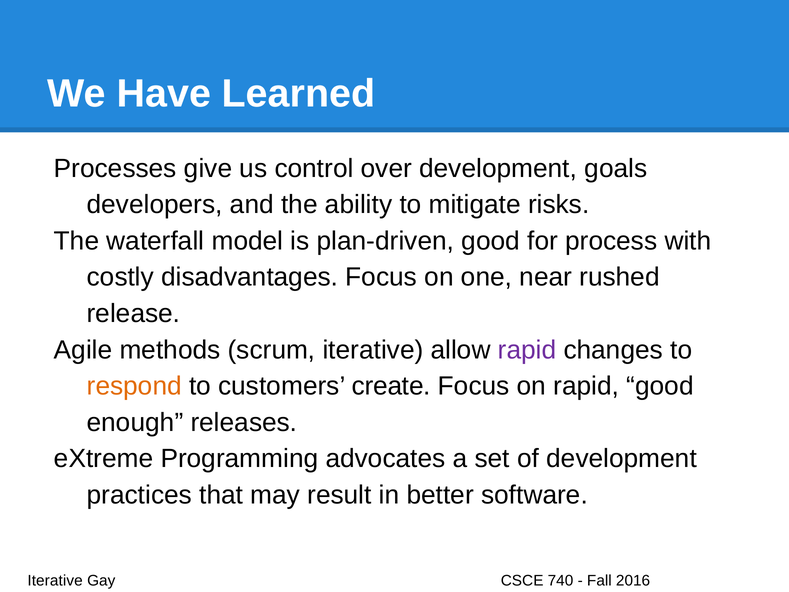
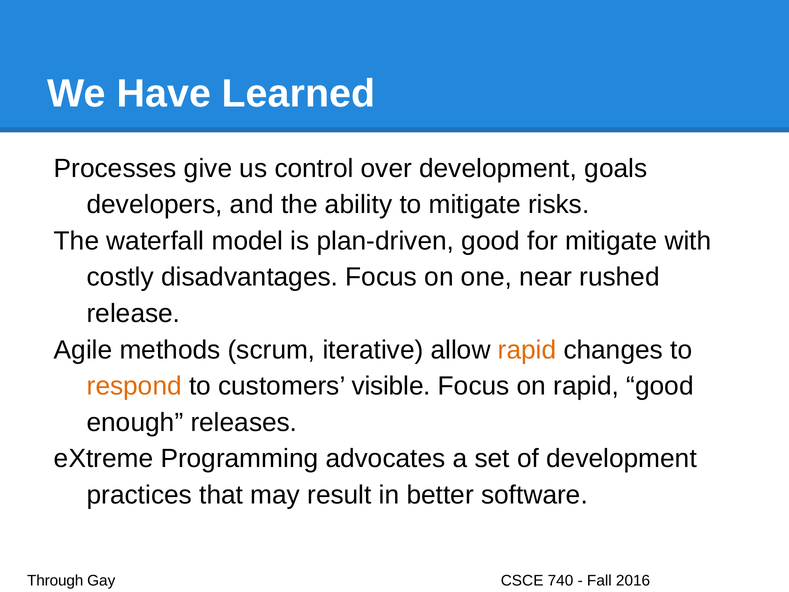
for process: process -> mitigate
rapid at (527, 350) colour: purple -> orange
create: create -> visible
Iterative at (55, 580): Iterative -> Through
